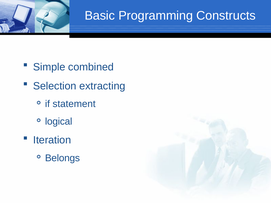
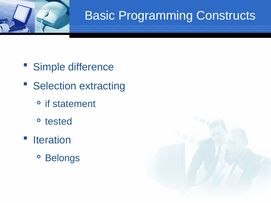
combined: combined -> difference
logical: logical -> tested
